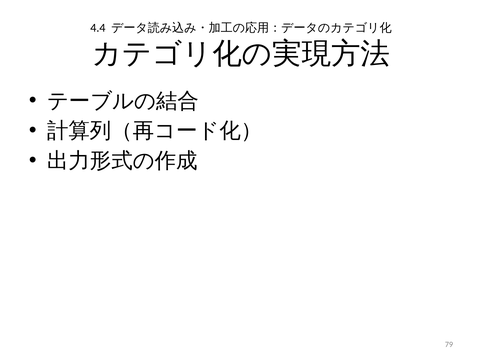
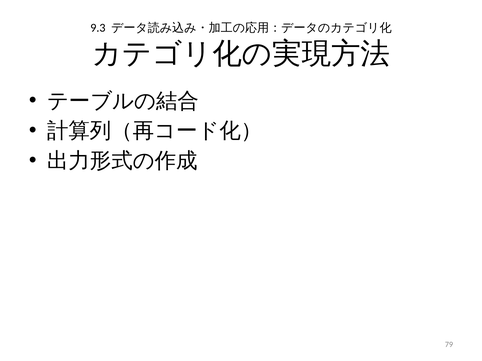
4.4: 4.4 -> 9.3
